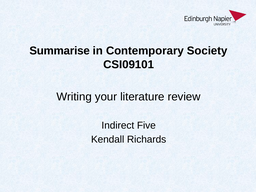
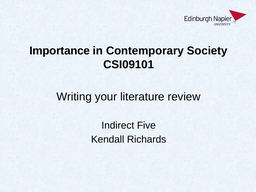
Summarise: Summarise -> Importance
